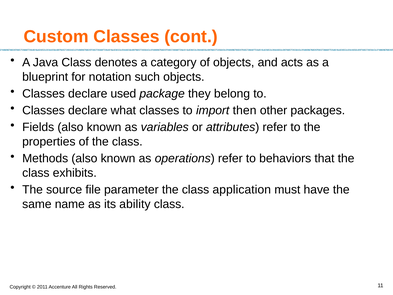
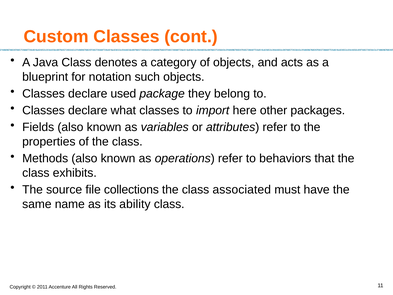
then: then -> here
parameter: parameter -> collections
application: application -> associated
